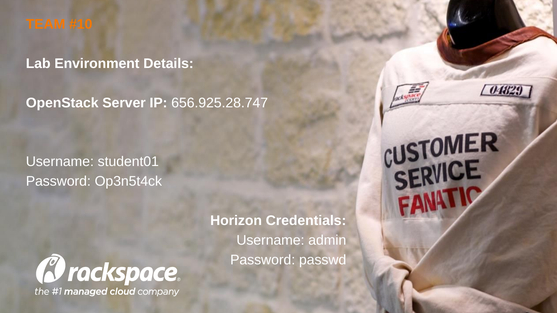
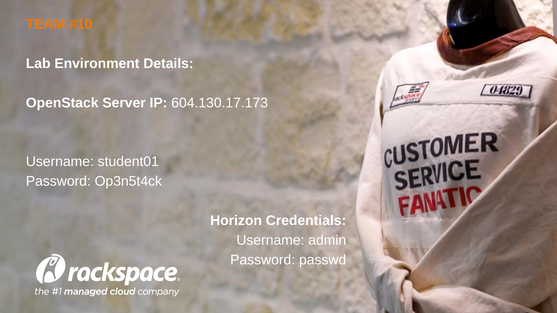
656.925.28.747: 656.925.28.747 -> 604.130.17.173
